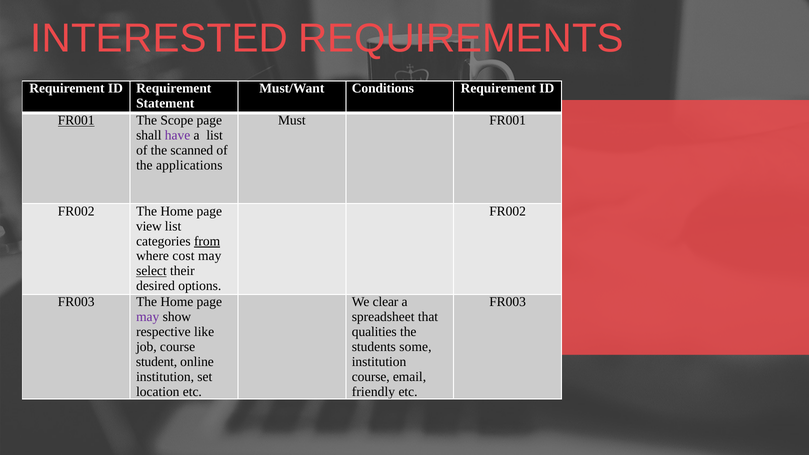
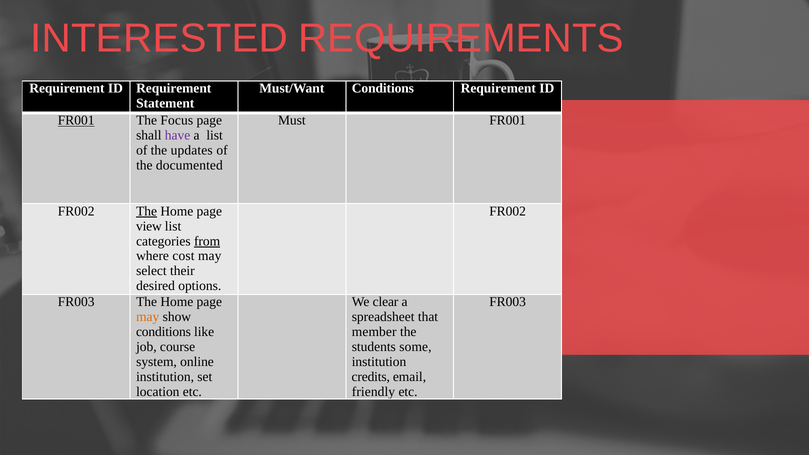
Scope: Scope -> Focus
scanned: scanned -> updates
applications: applications -> documented
The at (147, 211) underline: none -> present
select underline: present -> none
may at (148, 317) colour: purple -> orange
respective at (163, 332): respective -> conditions
qualities: qualities -> member
student: student -> system
course at (371, 377): course -> credits
